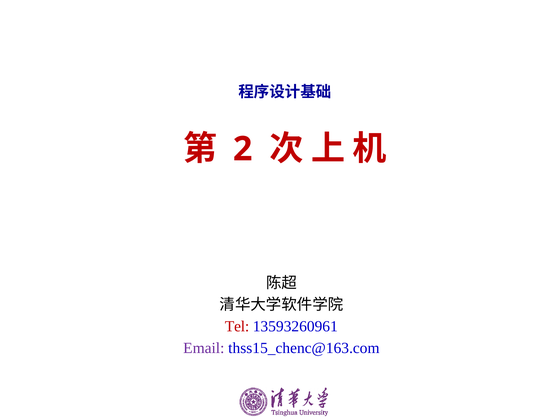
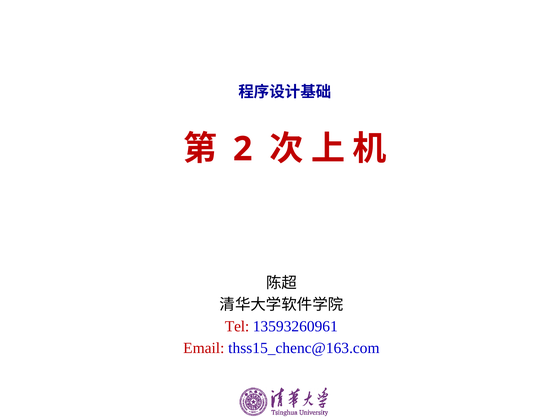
Email colour: purple -> red
